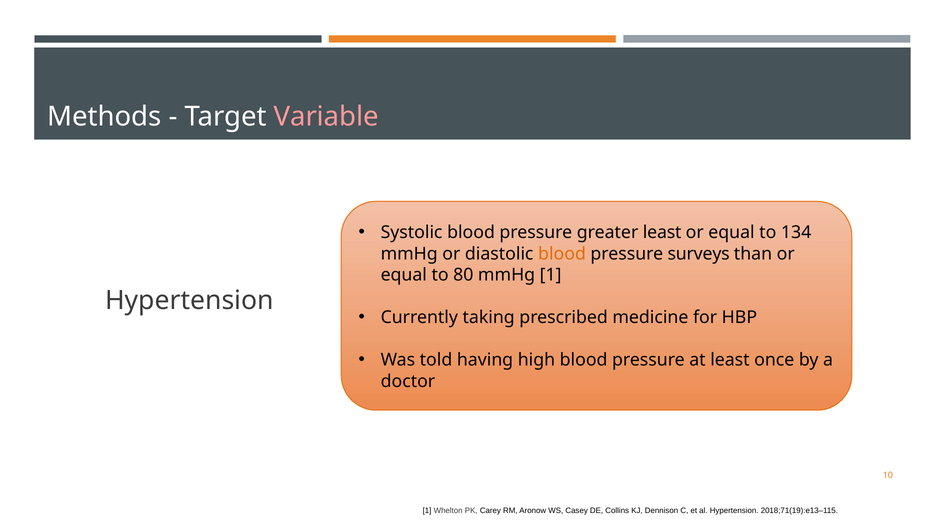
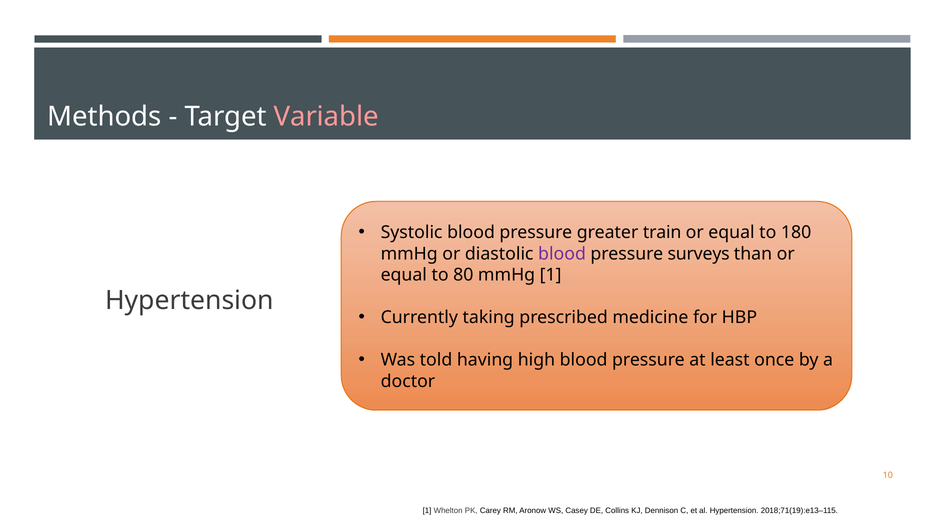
greater least: least -> train
134: 134 -> 180
blood at (562, 254) colour: orange -> purple
